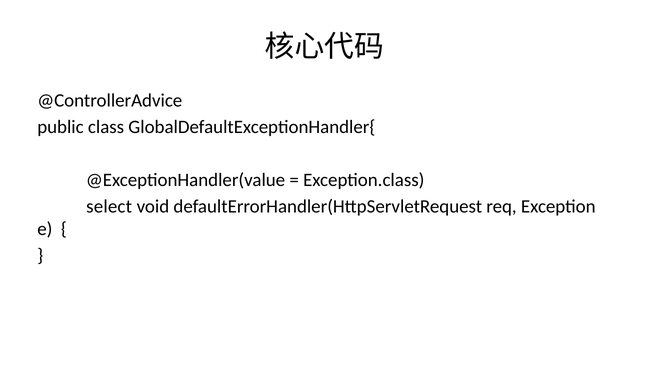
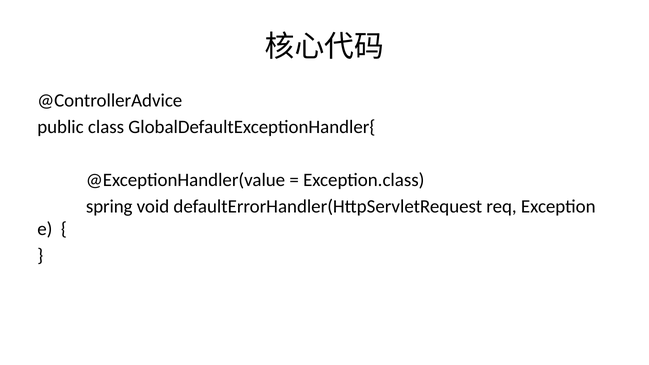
select: select -> spring
